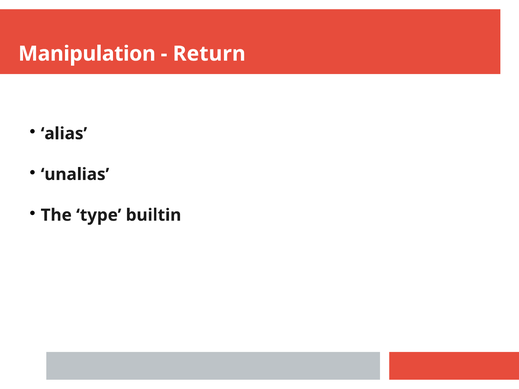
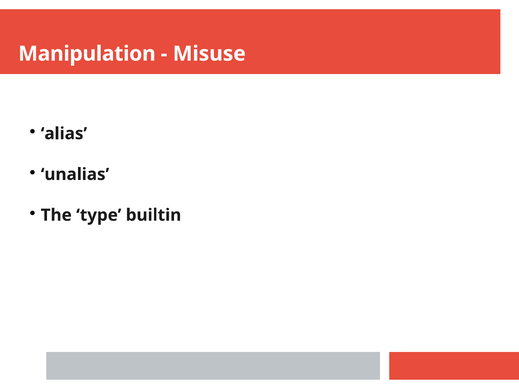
Return: Return -> Misuse
